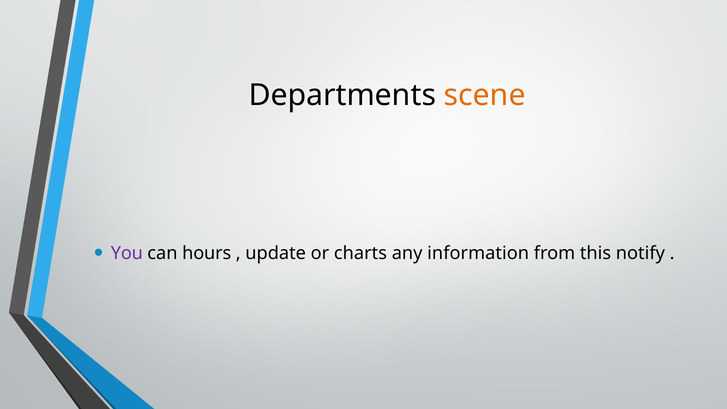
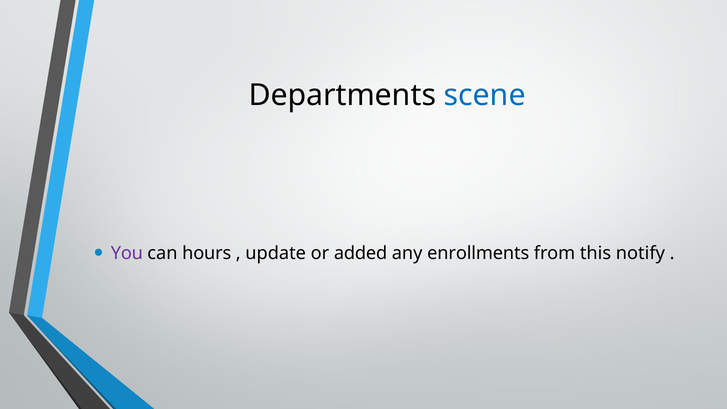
scene colour: orange -> blue
charts: charts -> added
information: information -> enrollments
